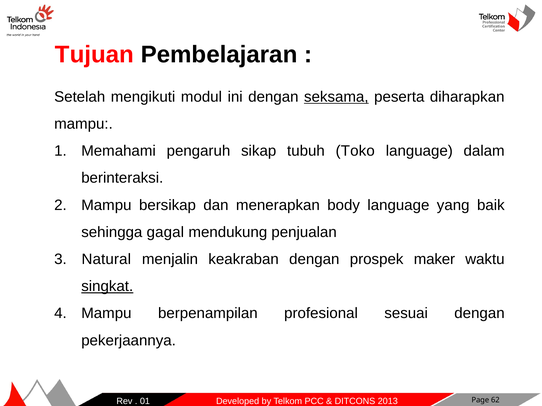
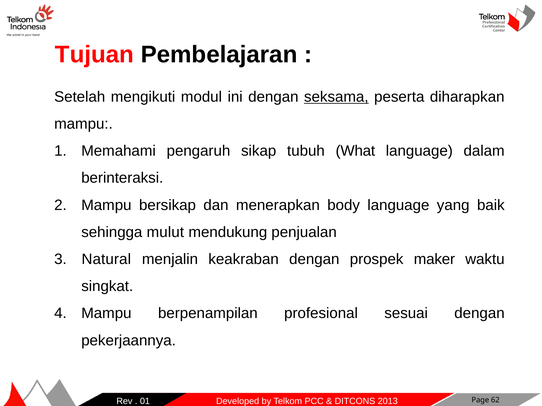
Toko: Toko -> What
gagal: gagal -> mulut
singkat underline: present -> none
